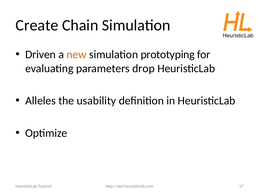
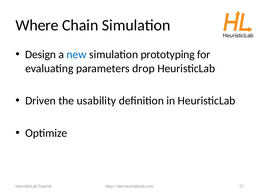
Create: Create -> Where
Driven: Driven -> Design
new colour: orange -> blue
Alleles: Alleles -> Driven
